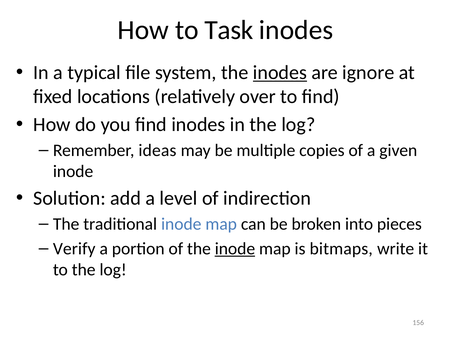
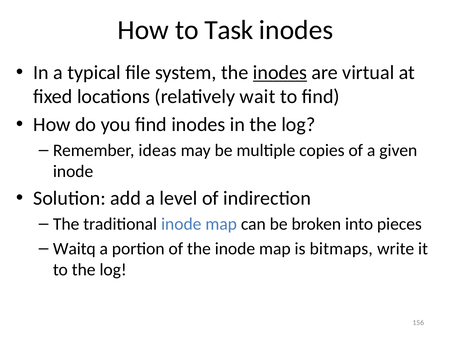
ignore: ignore -> virtual
over: over -> wait
Verify: Verify -> Waitq
inode at (235, 249) underline: present -> none
